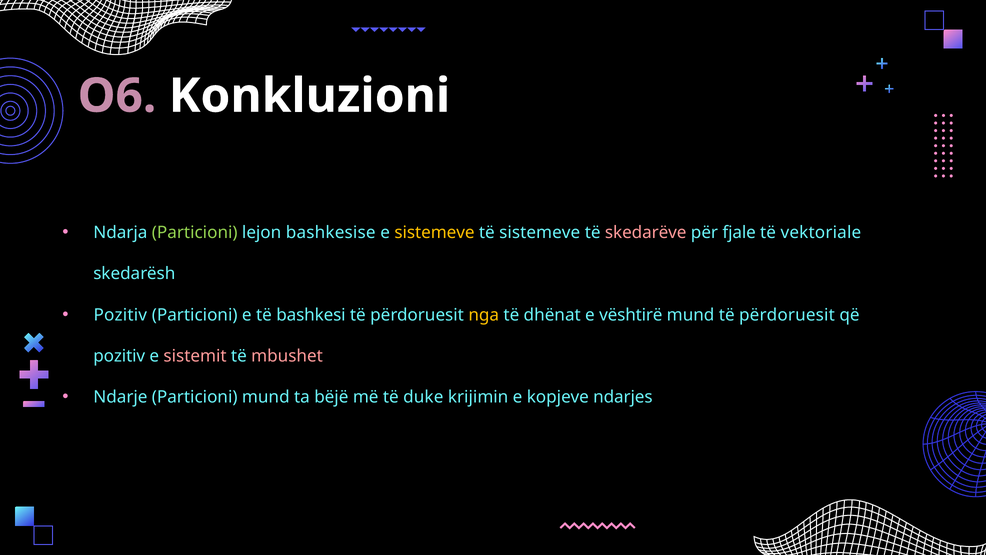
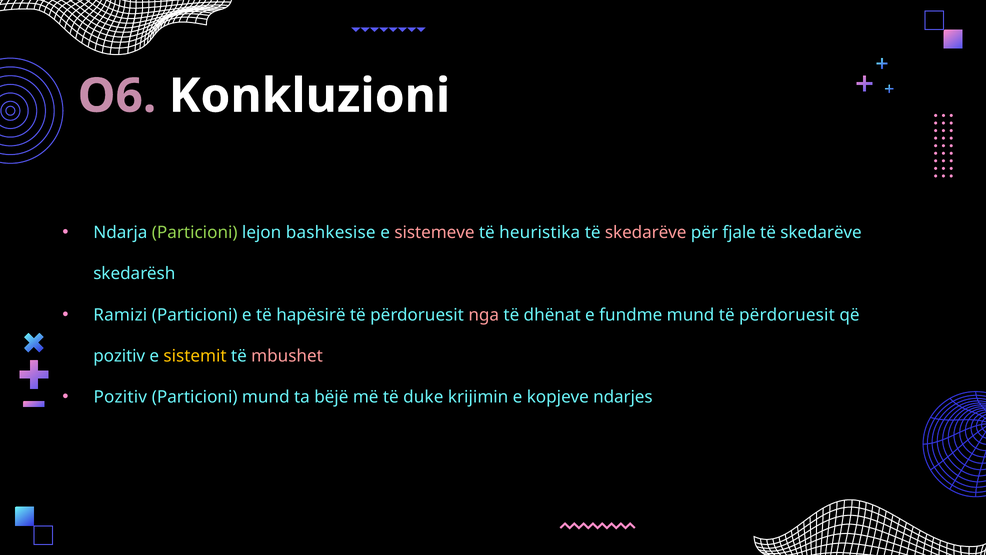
sistemeve at (435, 233) colour: yellow -> pink
të sistemeve: sistemeve -> heuristika
vektoriale at (821, 233): vektoriale -> skedarëve
Pozitiv at (120, 315): Pozitiv -> Ramizi
bashkesi: bashkesi -> hapësirë
nga colour: yellow -> pink
vështirë: vështirë -> fundme
sistemit colour: pink -> yellow
Ndarje at (120, 397): Ndarje -> Pozitiv
